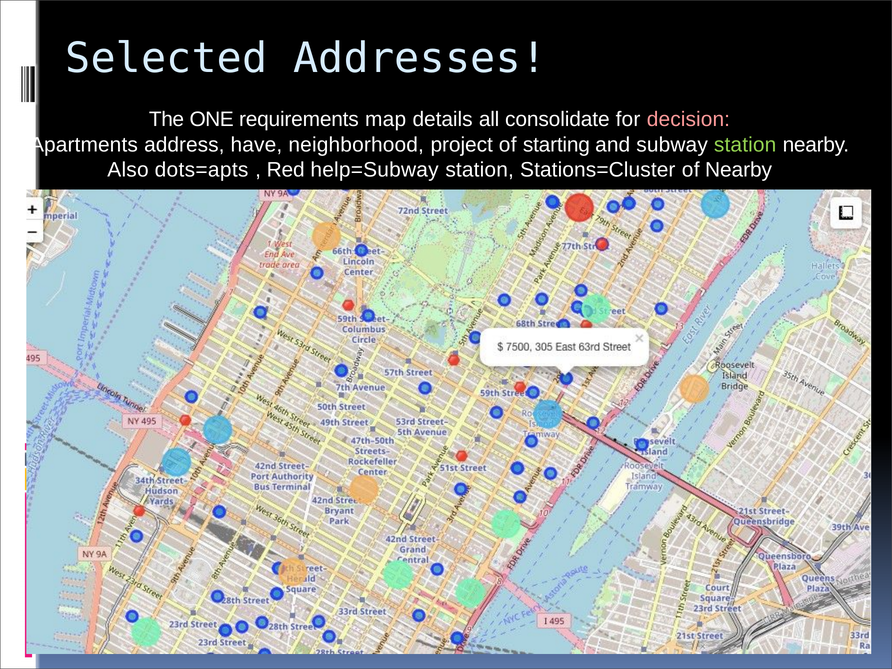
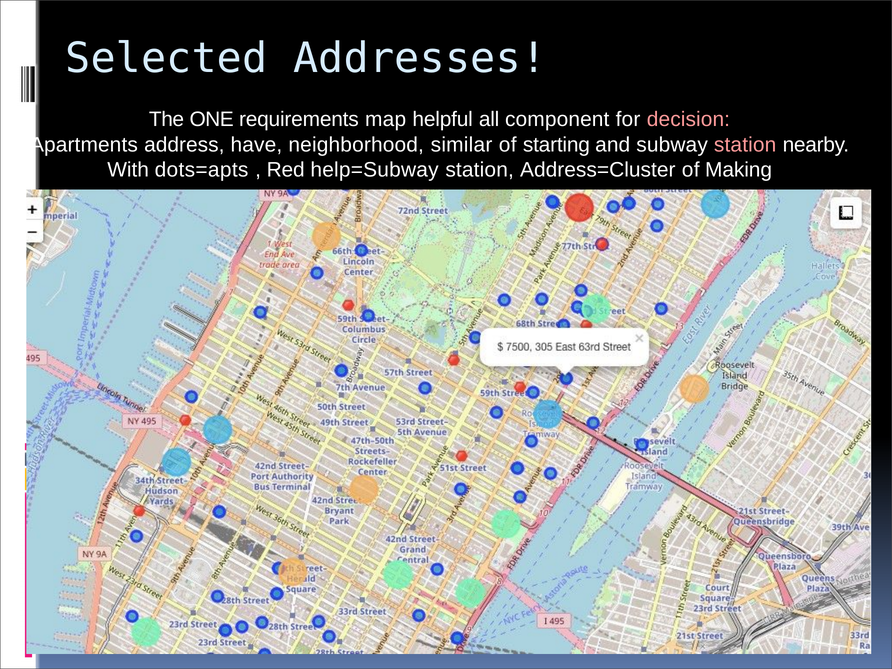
details: details -> helpful
consolidate: consolidate -> component
project: project -> similar
station at (745, 145) colour: light green -> pink
Also: Also -> With
Stations=Cluster: Stations=Cluster -> Address=Cluster
of Nearby: Nearby -> Making
